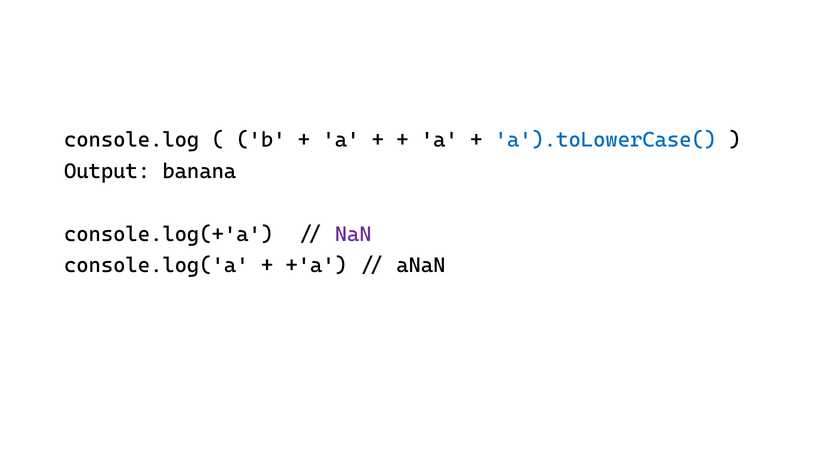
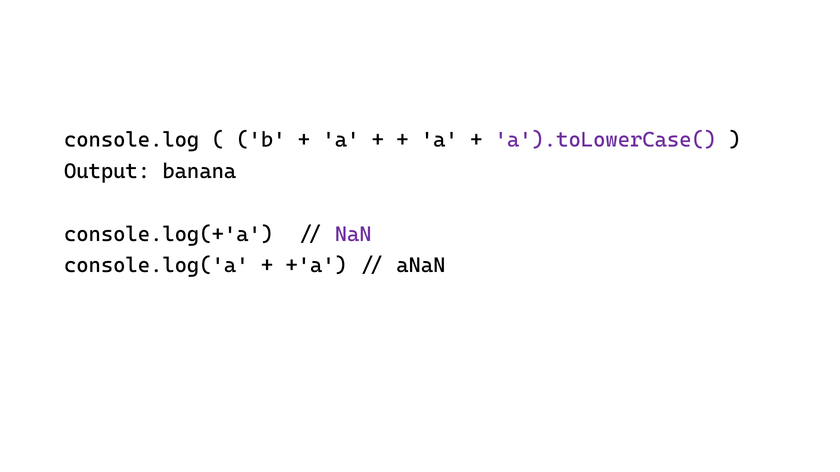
a').toLowerCase( colour: blue -> purple
